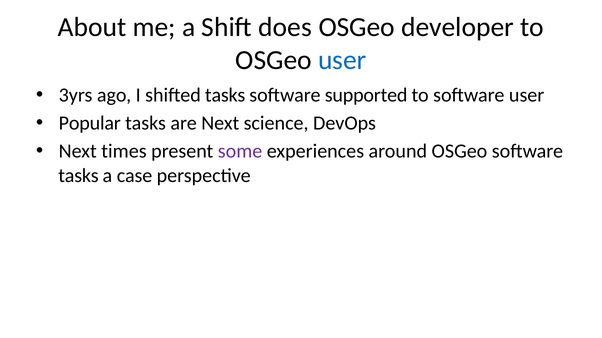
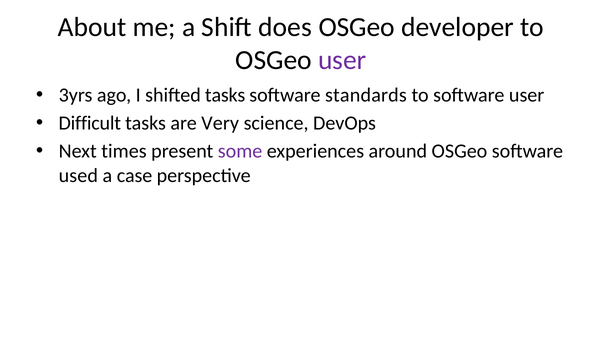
user at (342, 60) colour: blue -> purple
supported: supported -> standards
Popular: Popular -> Difficult
are Next: Next -> Very
tasks at (78, 176): tasks -> used
